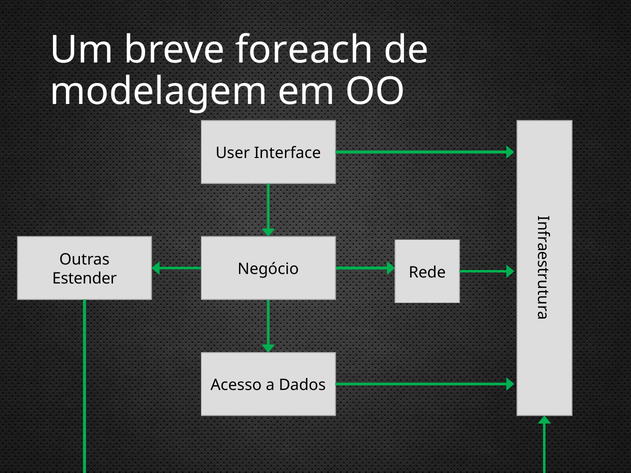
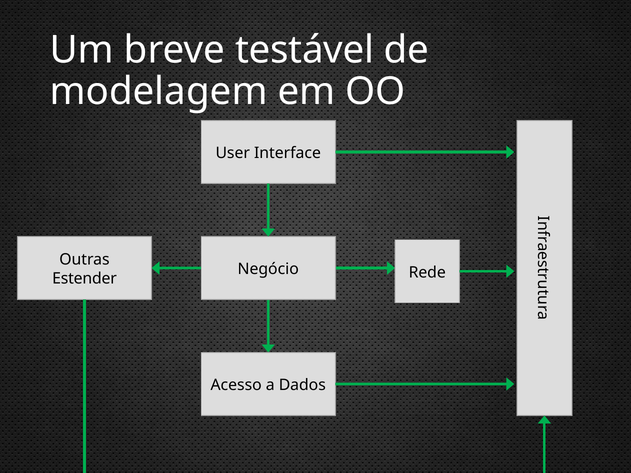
foreach: foreach -> testável
